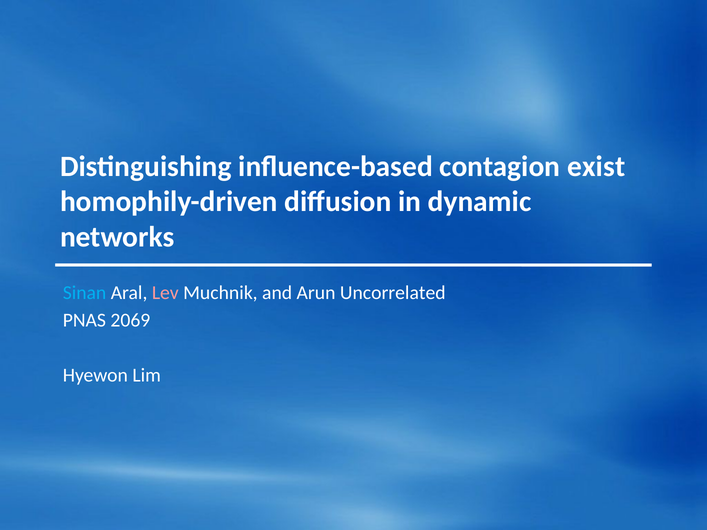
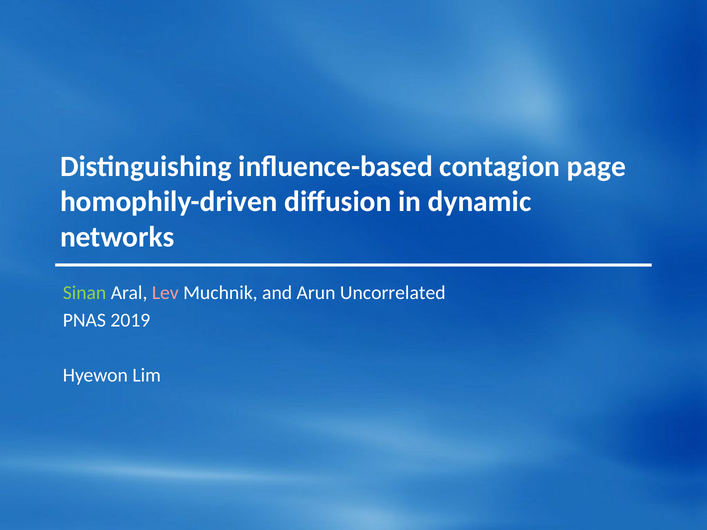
exist: exist -> page
Sinan colour: light blue -> light green
2069: 2069 -> 2019
